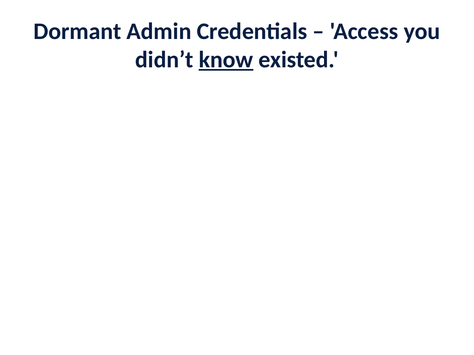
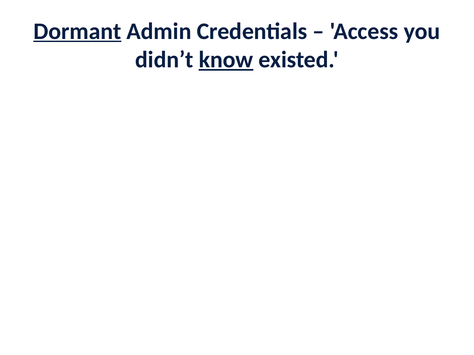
Dormant underline: none -> present
